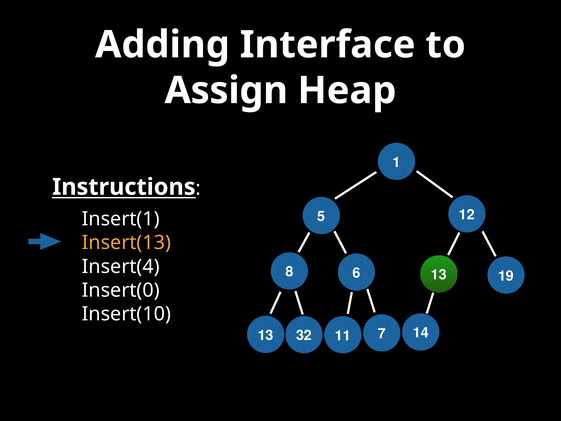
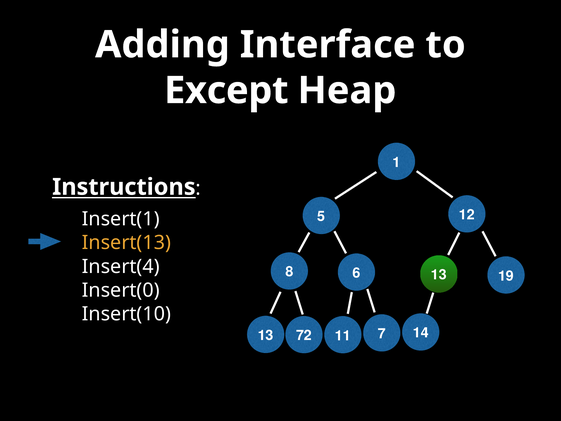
Assign: Assign -> Except
32: 32 -> 72
